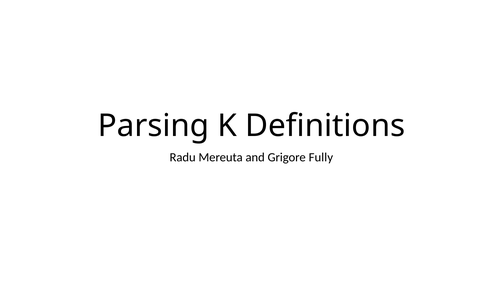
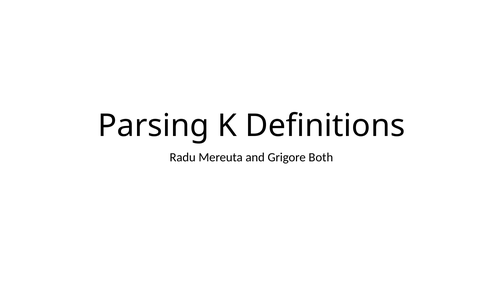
Fully: Fully -> Both
